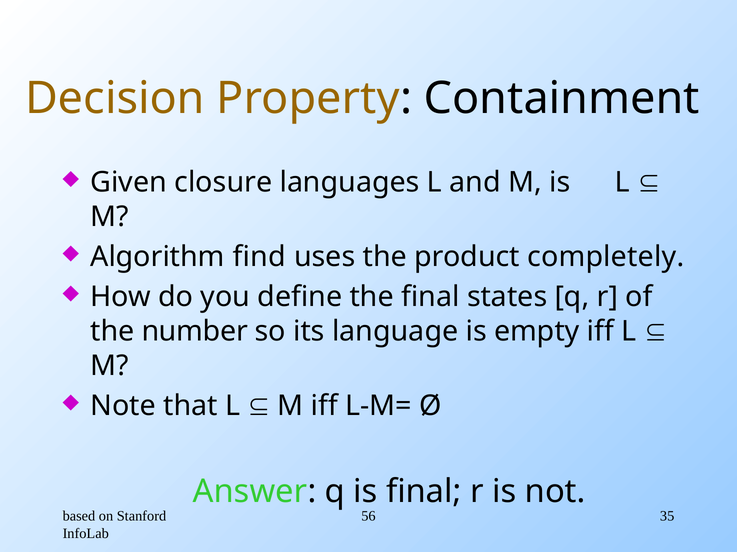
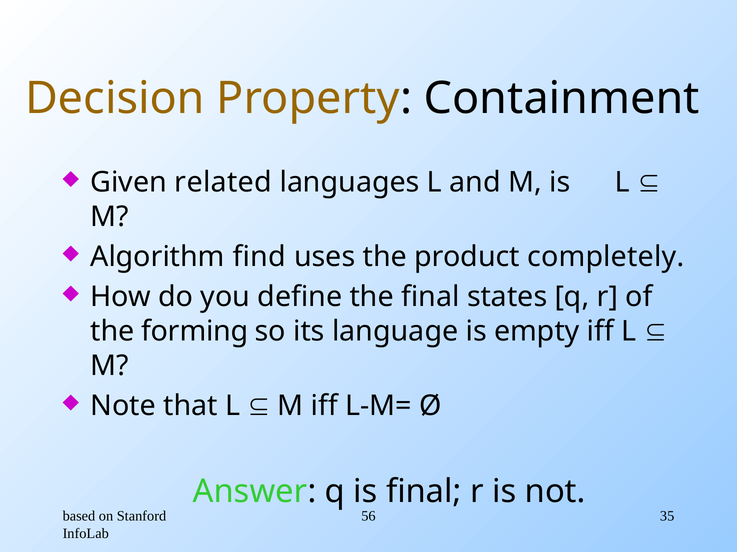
closure: closure -> related
number: number -> forming
